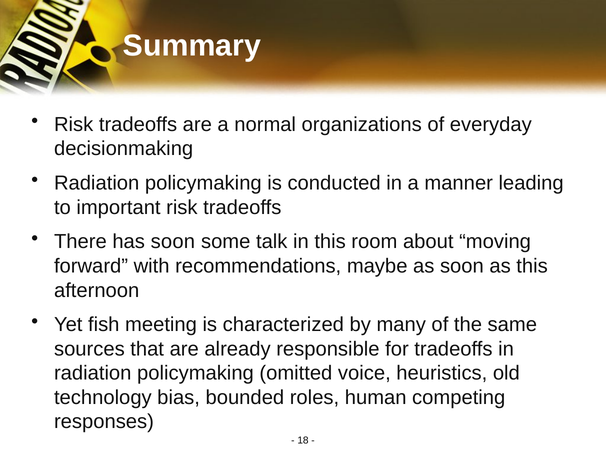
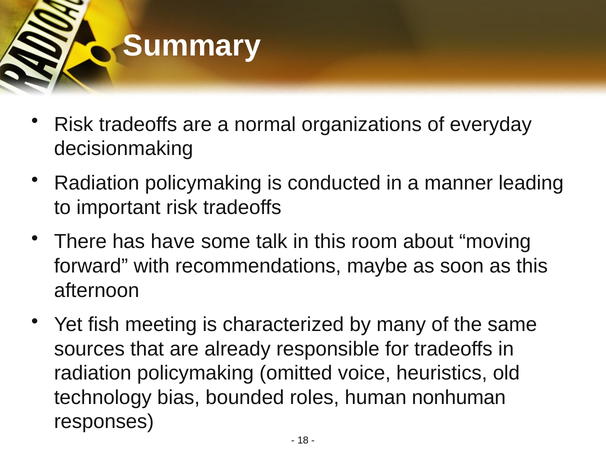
has soon: soon -> have
competing: competing -> nonhuman
